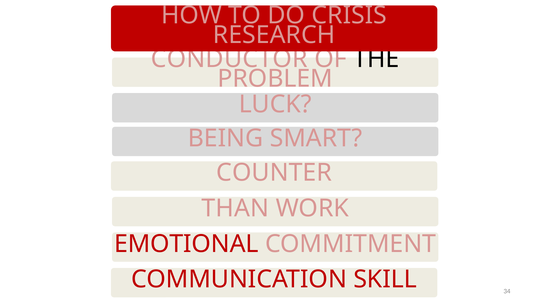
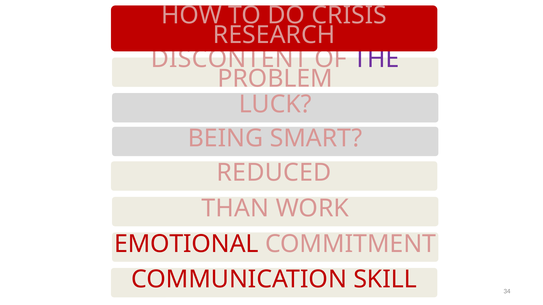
CONDUCTOR: CONDUCTOR -> DISCONTENT
THE colour: black -> purple
COUNTER: COUNTER -> REDUCED
